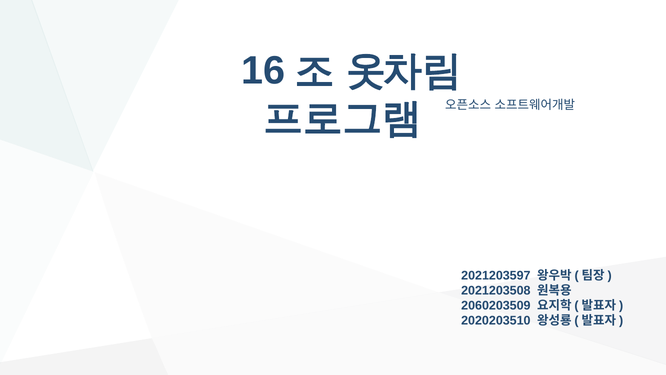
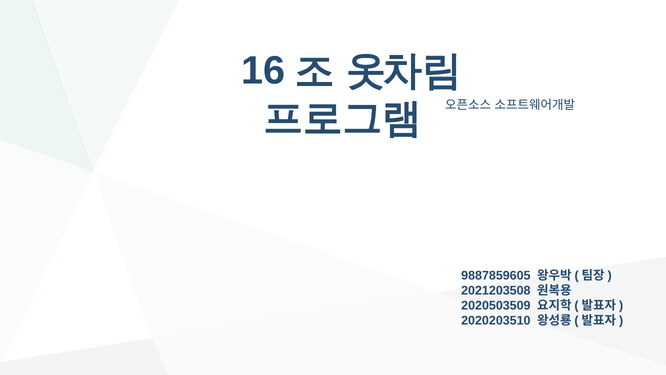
2021203597: 2021203597 -> 9887859605
2060203509: 2060203509 -> 2020503509
